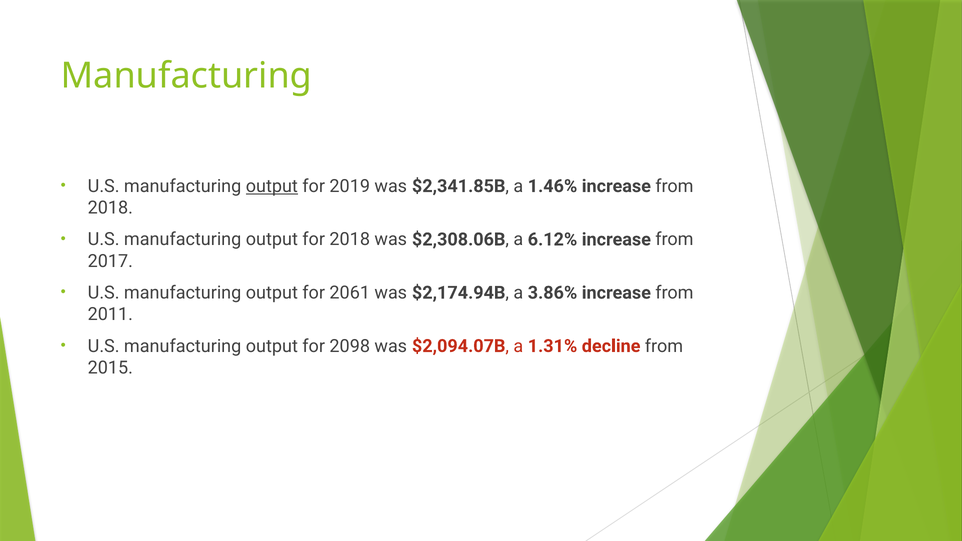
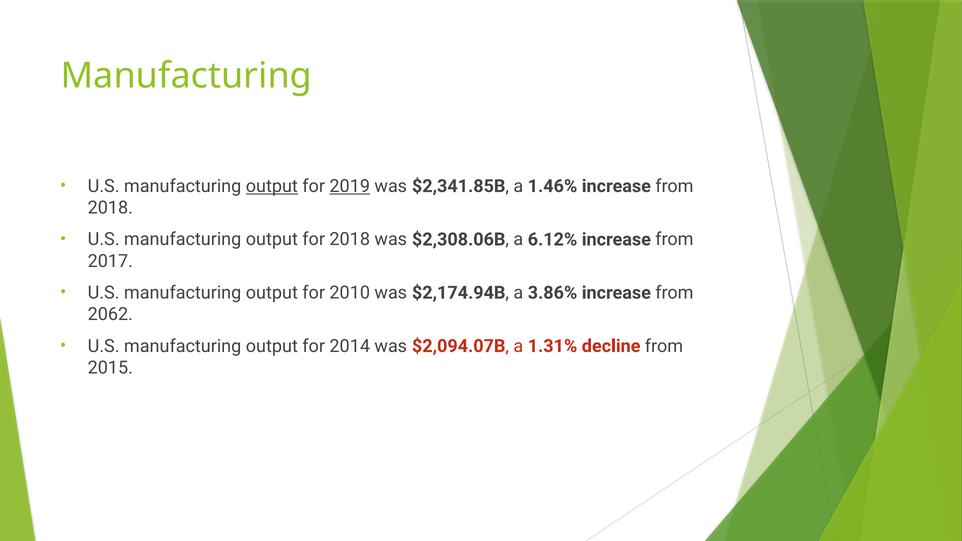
2019 underline: none -> present
2061: 2061 -> 2010
2011: 2011 -> 2062
2098: 2098 -> 2014
